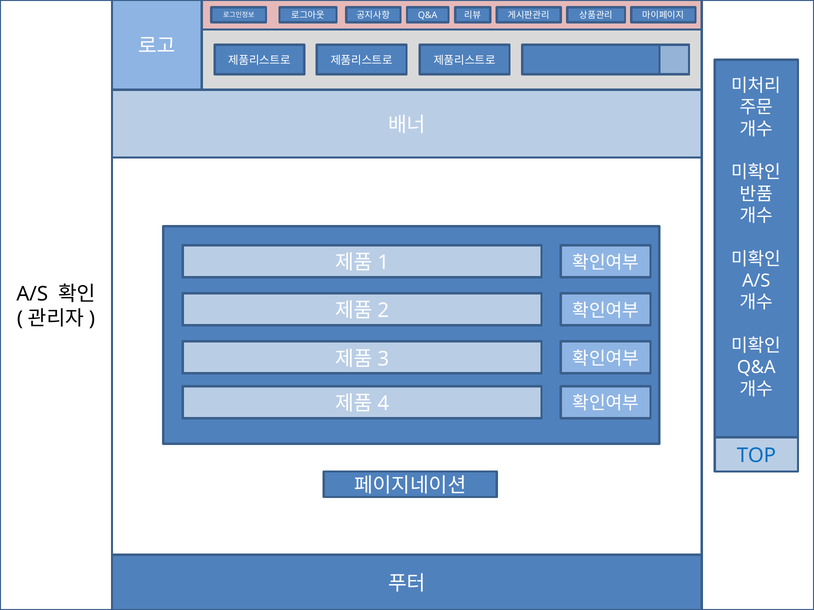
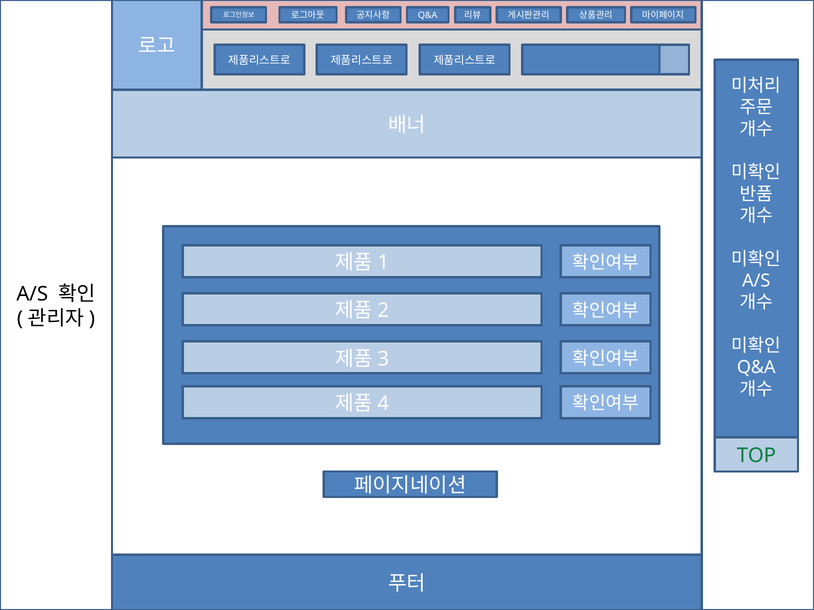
TOP colour: blue -> green
